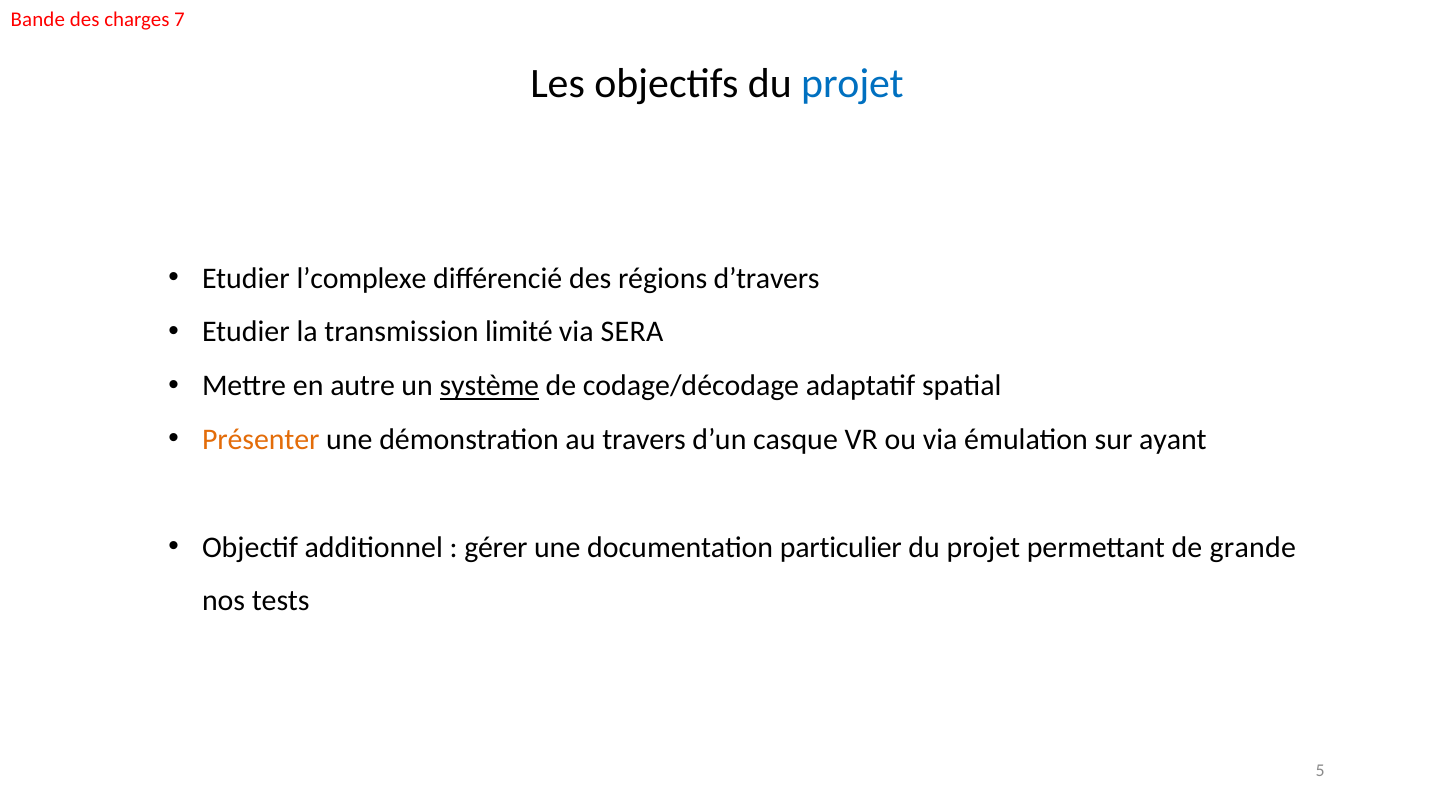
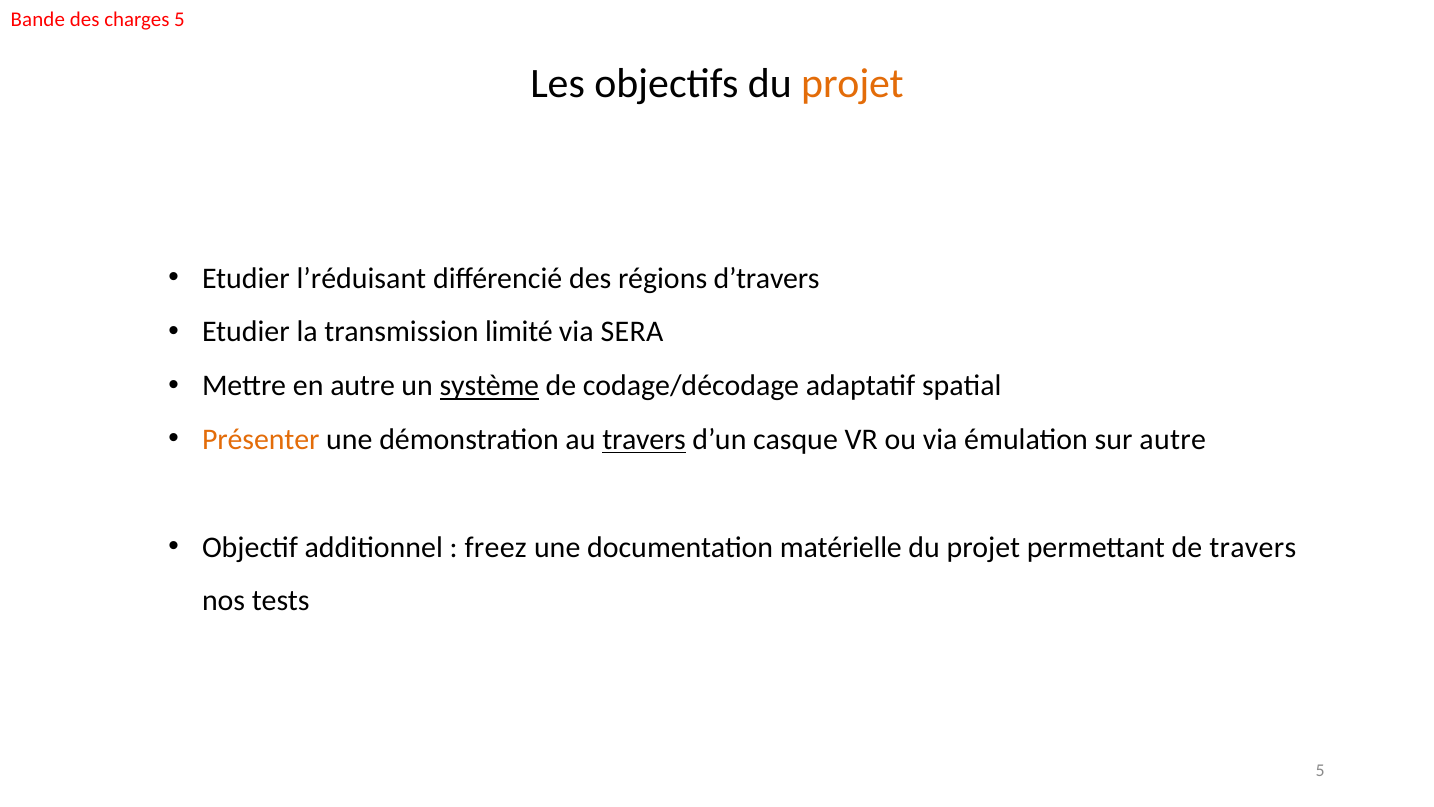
charges 7: 7 -> 5
projet at (852, 83) colour: blue -> orange
l’complexe: l’complexe -> l’réduisant
travers at (644, 440) underline: none -> present
sur ayant: ayant -> autre
gérer: gérer -> freez
particulier: particulier -> matérielle
de grande: grande -> travers
